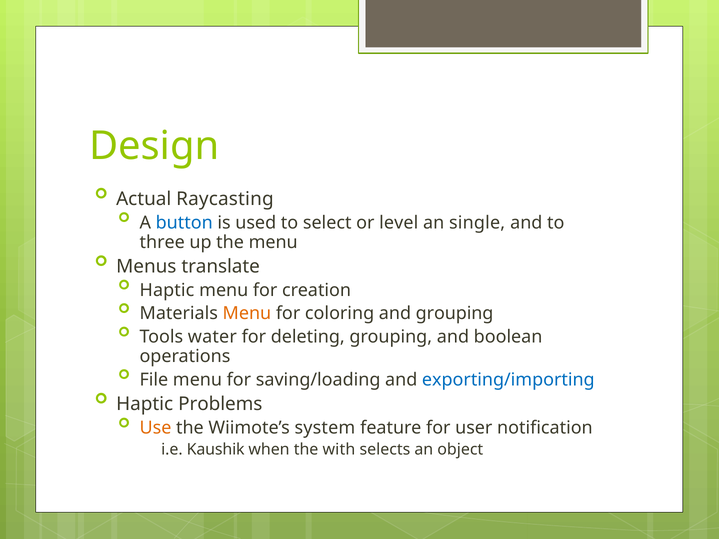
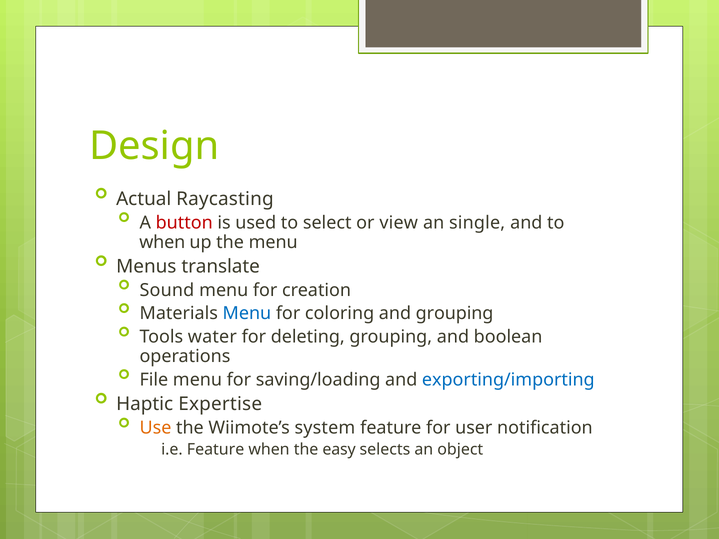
button colour: blue -> red
level: level -> view
three at (162, 242): three -> when
Haptic at (167, 290): Haptic -> Sound
Menu at (247, 314) colour: orange -> blue
Problems: Problems -> Expertise
i.e Kaushik: Kaushik -> Feature
with: with -> easy
